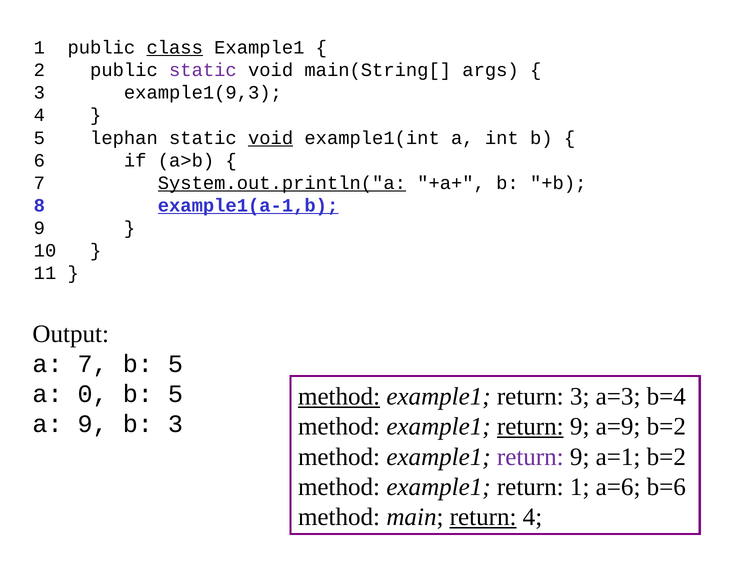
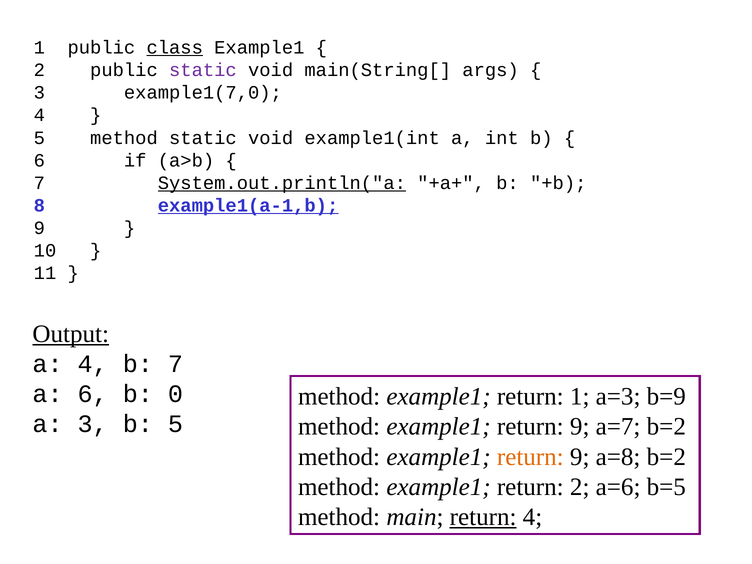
example1(9,3: example1(9,3 -> example1(7,0
5 lephan: lephan -> method
void at (271, 138) underline: present -> none
Output underline: none -> present
a 7: 7 -> 4
5 at (175, 364): 5 -> 7
a 0: 0 -> 6
5 at (175, 394): 5 -> 0
method at (339, 397) underline: present -> none
return 3: 3 -> 1
b=4: b=4 -> b=9
a 9: 9 -> 3
b 3: 3 -> 5
return at (530, 427) underline: present -> none
a=9: a=9 -> a=7
return at (530, 457) colour: purple -> orange
a=1: a=1 -> a=8
return 1: 1 -> 2
b=6: b=6 -> b=5
